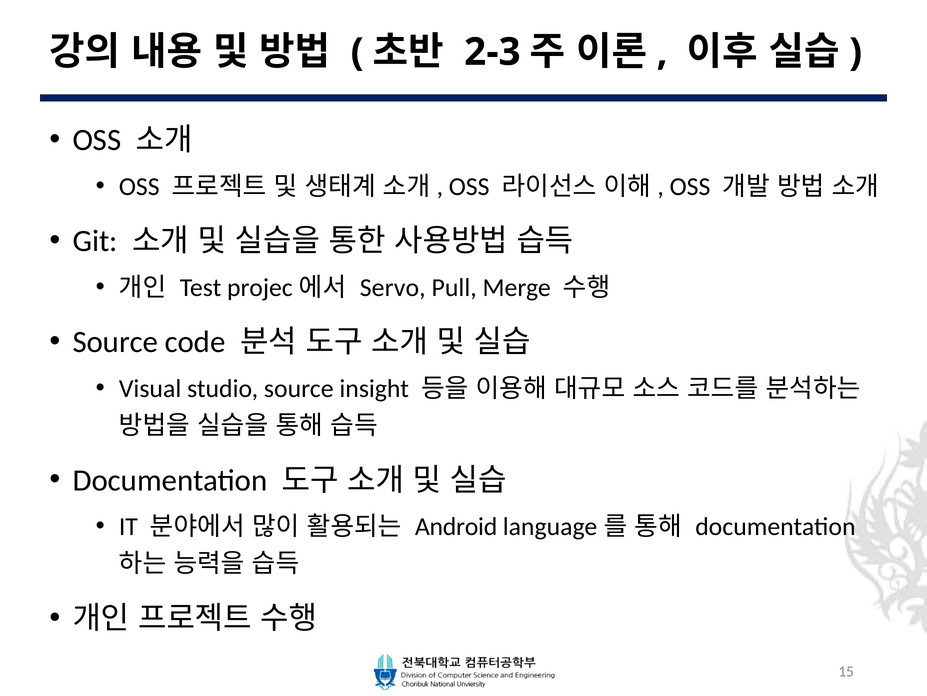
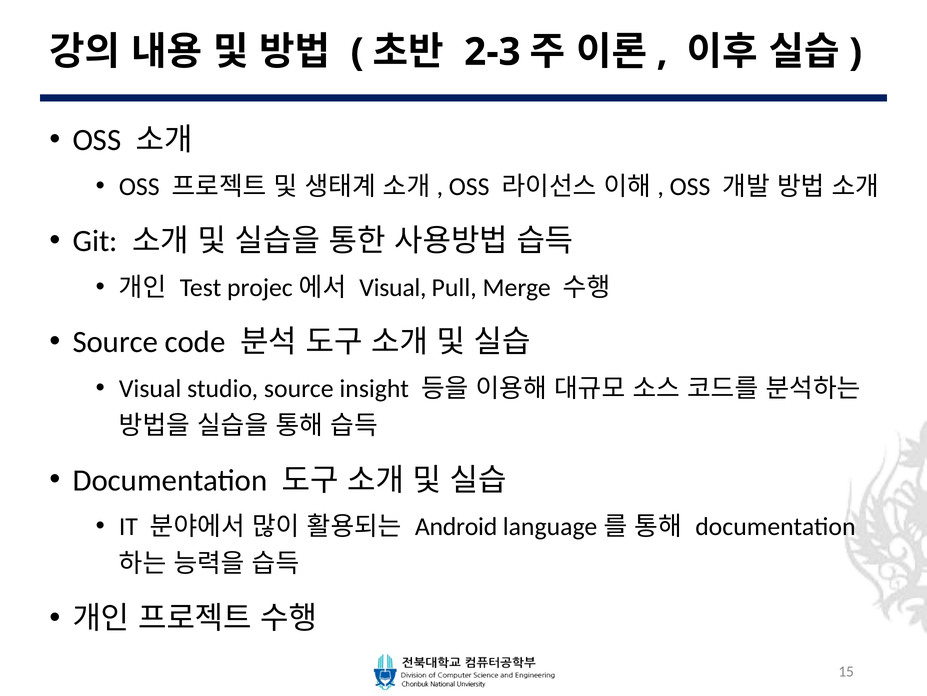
Servo at (393, 287): Servo -> Visual
